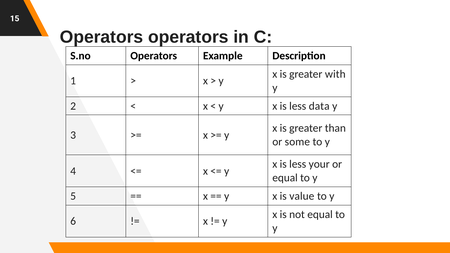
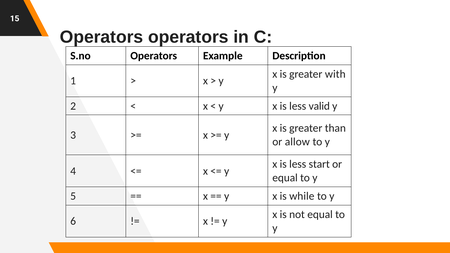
data: data -> valid
some: some -> allow
your: your -> start
value: value -> while
